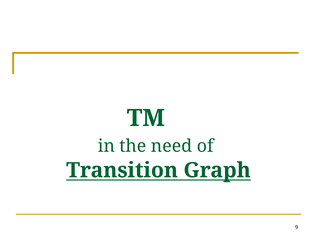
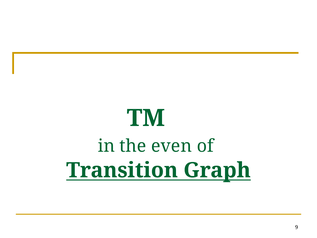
need: need -> even
